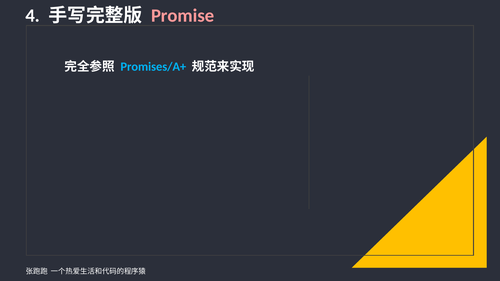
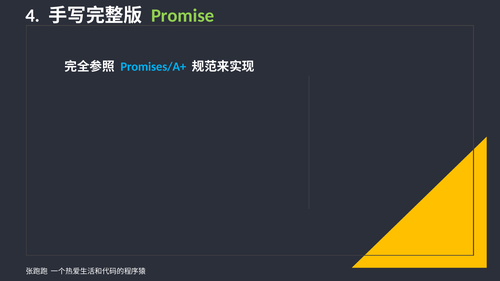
Promise colour: pink -> light green
